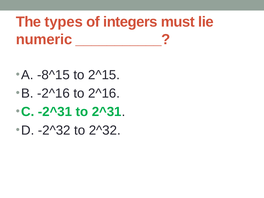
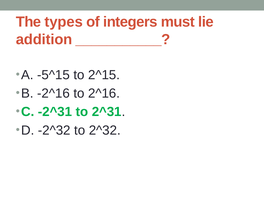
numeric: numeric -> addition
-8^15: -8^15 -> -5^15
